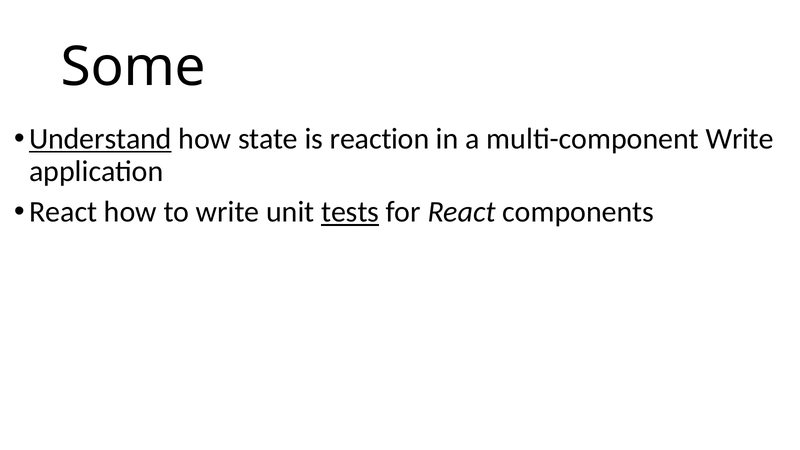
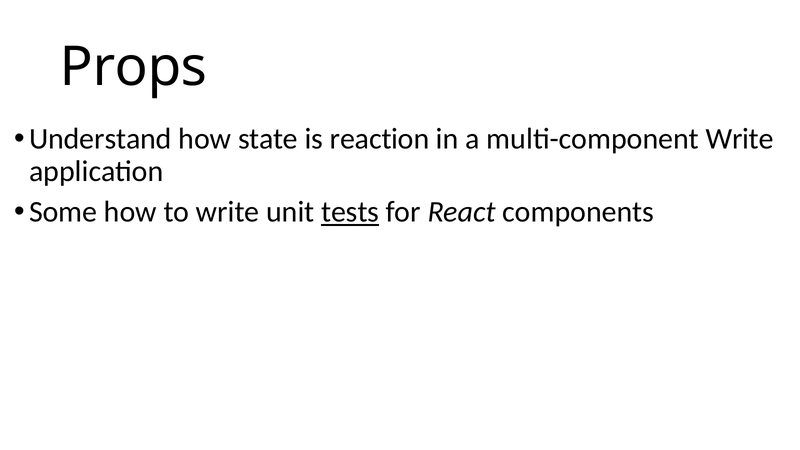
Some: Some -> Props
Understand underline: present -> none
React at (63, 212): React -> Some
